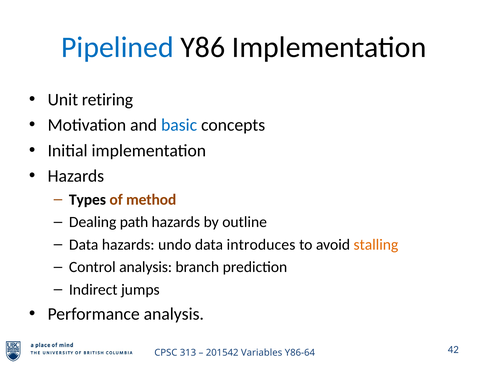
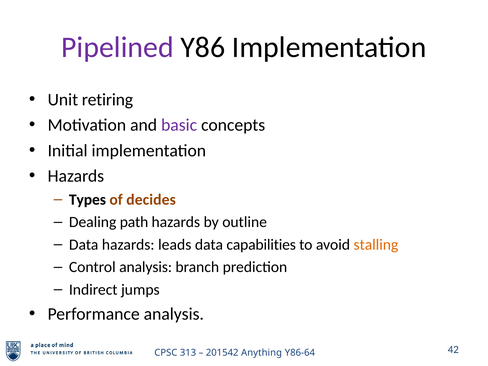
Pipelined colour: blue -> purple
basic colour: blue -> purple
method: method -> decides
undo: undo -> leads
introduces: introduces -> capabilities
Variables: Variables -> Anything
